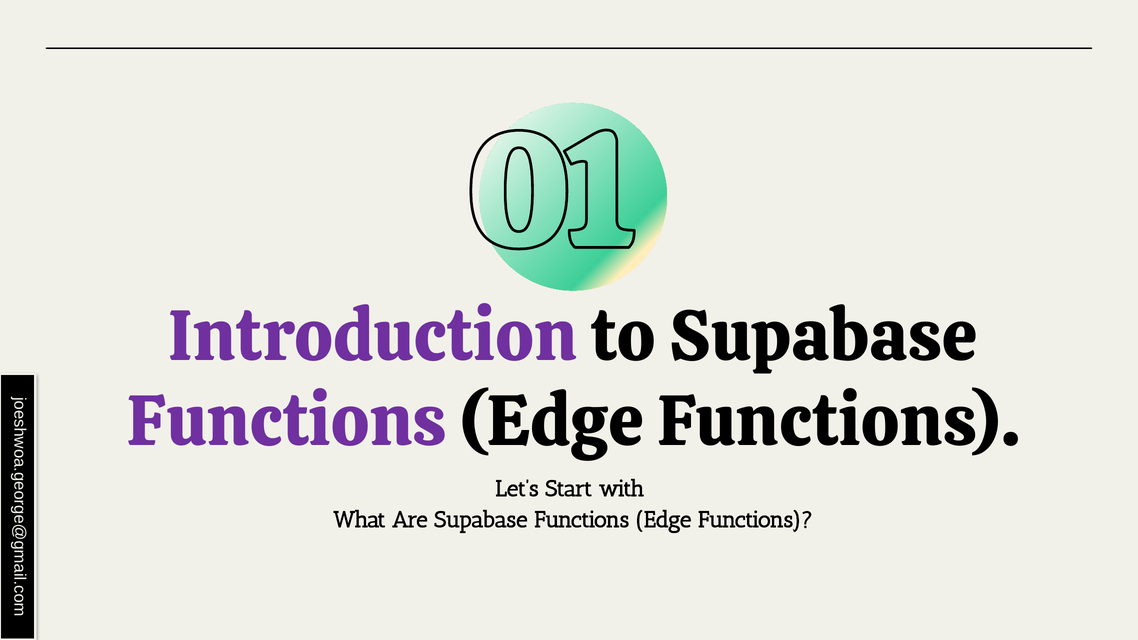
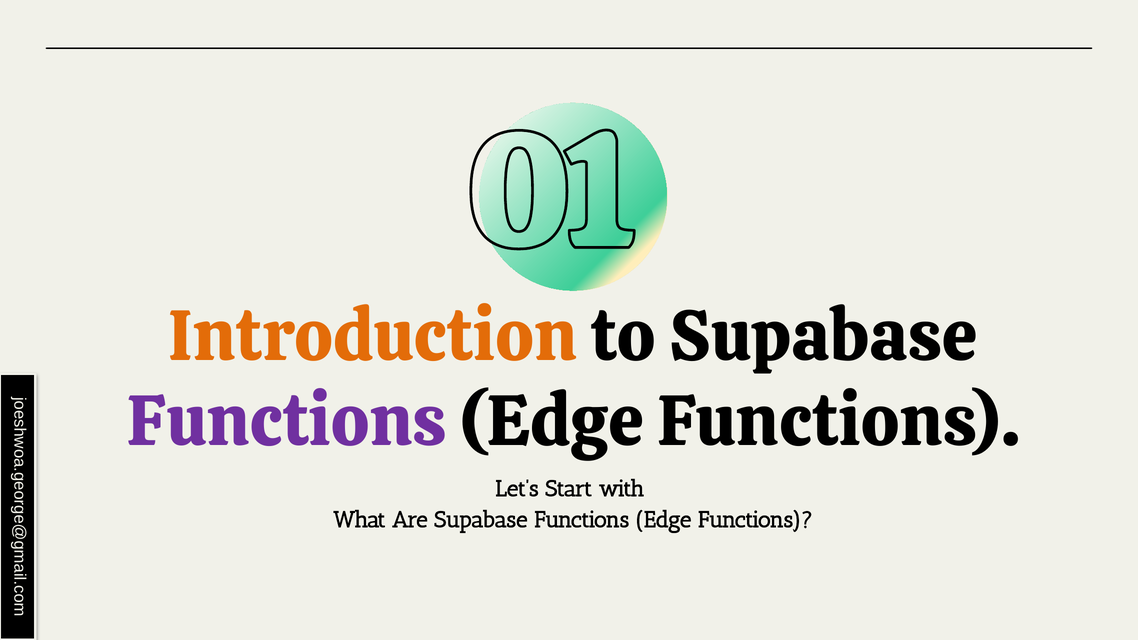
Introduction colour: purple -> orange
